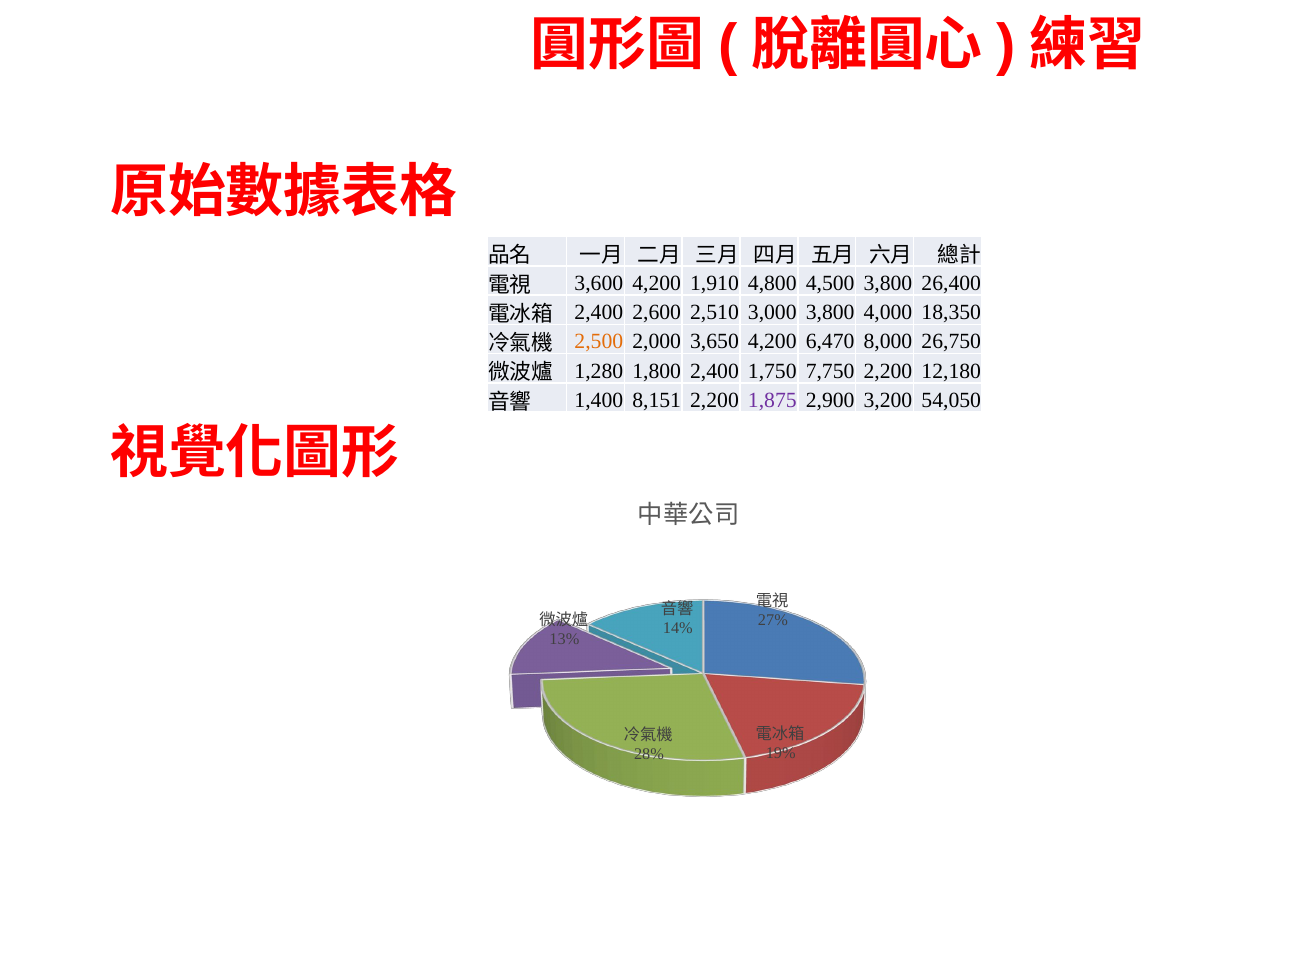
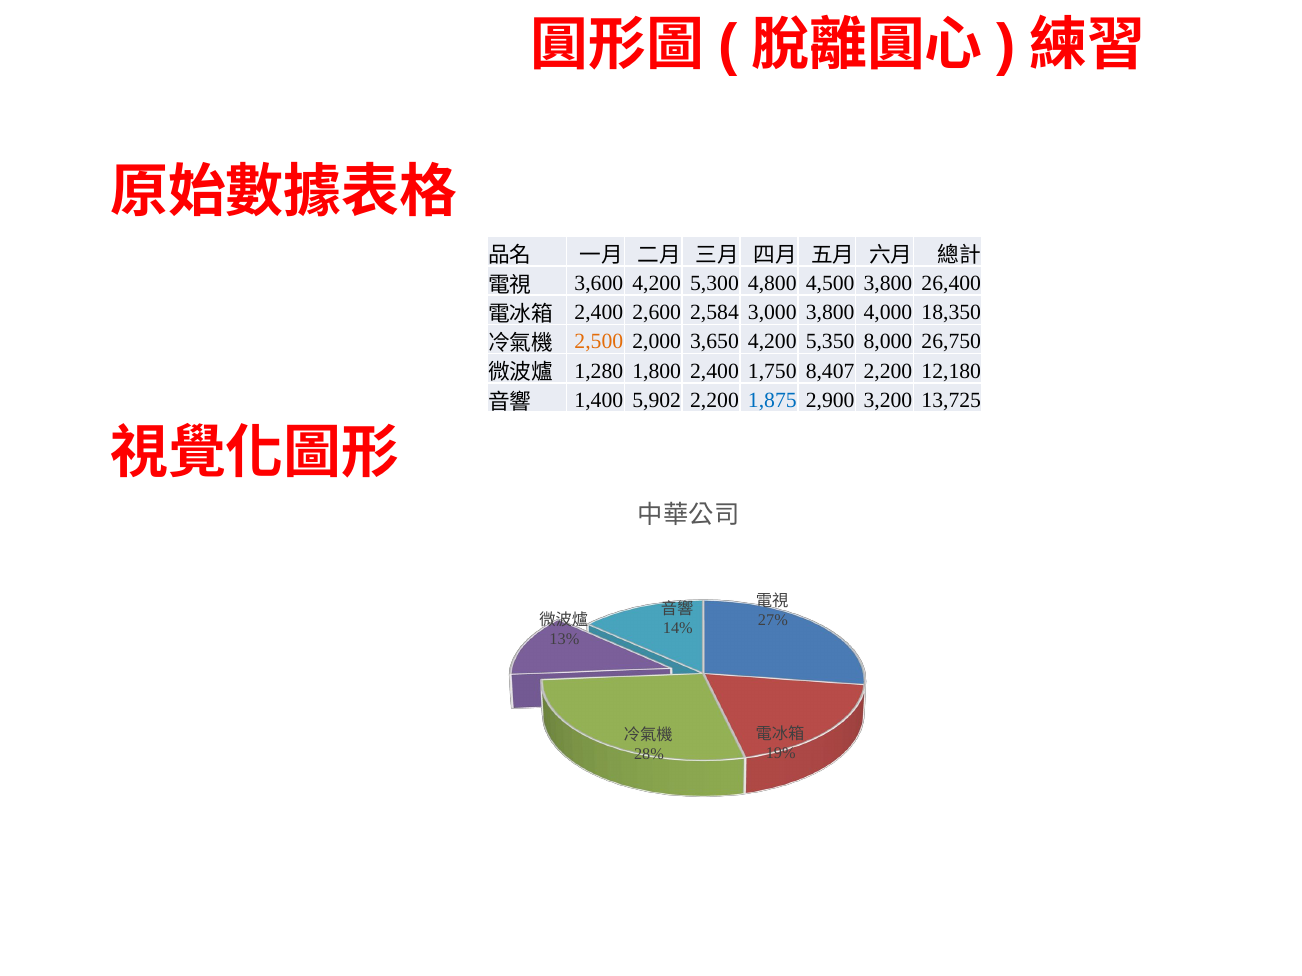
1,910: 1,910 -> 5,300
2,510: 2,510 -> 2,584
6,470: 6,470 -> 5,350
7,750: 7,750 -> 8,407
8,151: 8,151 -> 5,902
1,875 colour: purple -> blue
54,050: 54,050 -> 13,725
